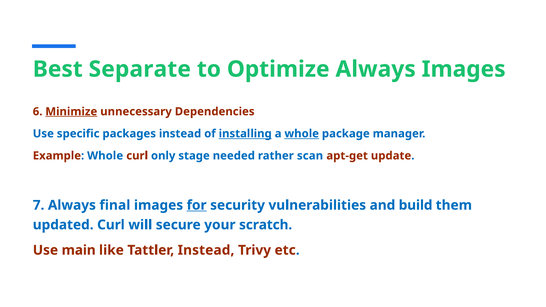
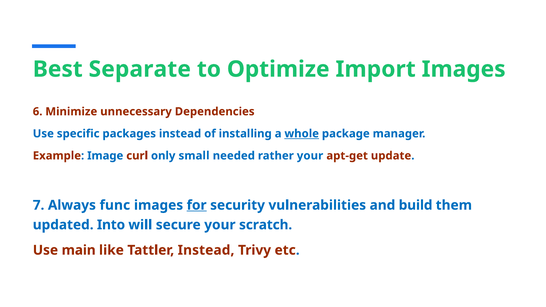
Optimize Always: Always -> Import
Minimize underline: present -> none
installing underline: present -> none
Example Whole: Whole -> Image
stage: stage -> small
rather scan: scan -> your
final: final -> func
updated Curl: Curl -> Into
